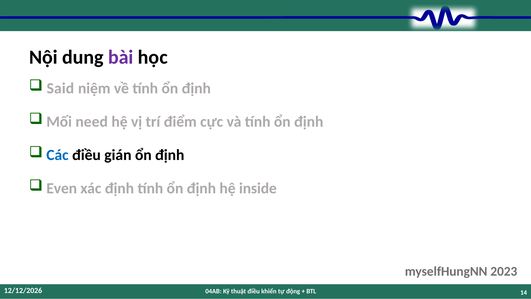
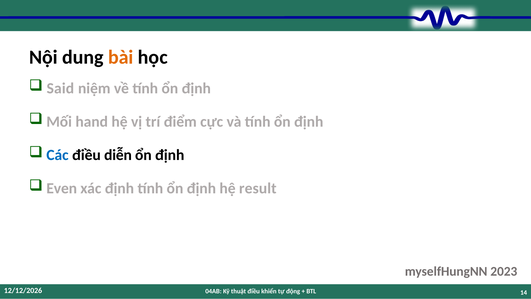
bài colour: purple -> orange
need: need -> hand
gián: gián -> diễn
inside: inside -> result
